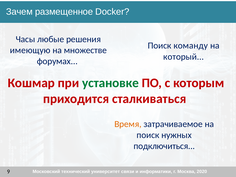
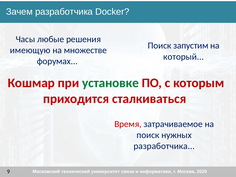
Зачем размещенное: размещенное -> разработчика
команду: команду -> запустим
Время colour: orange -> red
подключиться at (164, 146): подключиться -> разработчика
